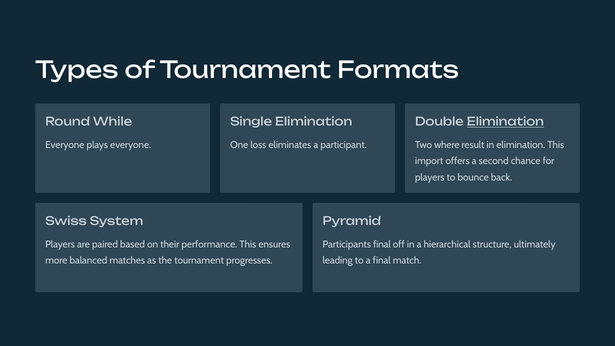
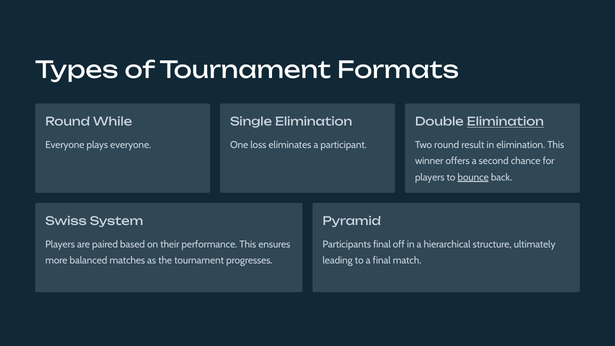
Two where: where -> round
import: import -> winner
bounce underline: none -> present
